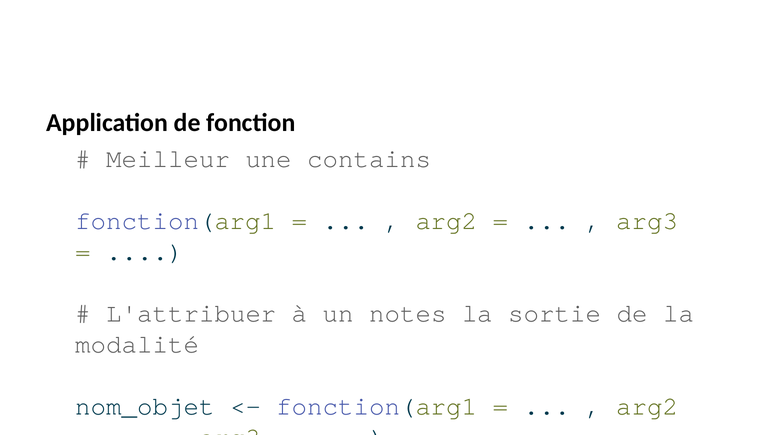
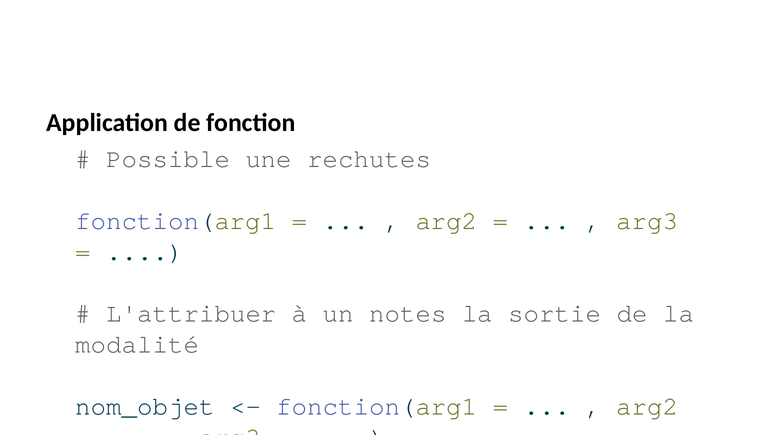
Meilleur: Meilleur -> Possible
contains: contains -> rechutes
